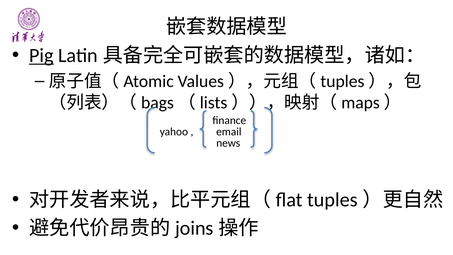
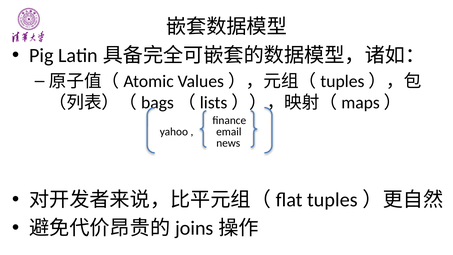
Pig underline: present -> none
